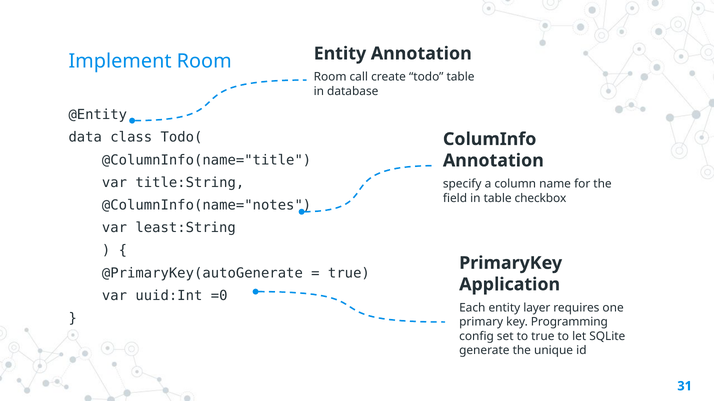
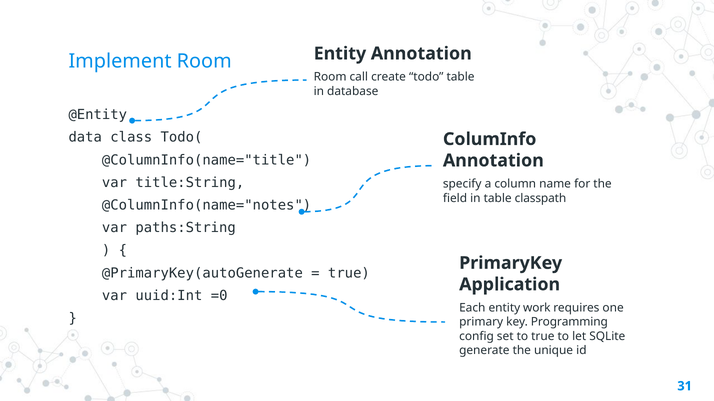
checkbox: checkbox -> classpath
least:String: least:String -> paths:String
layer: layer -> work
